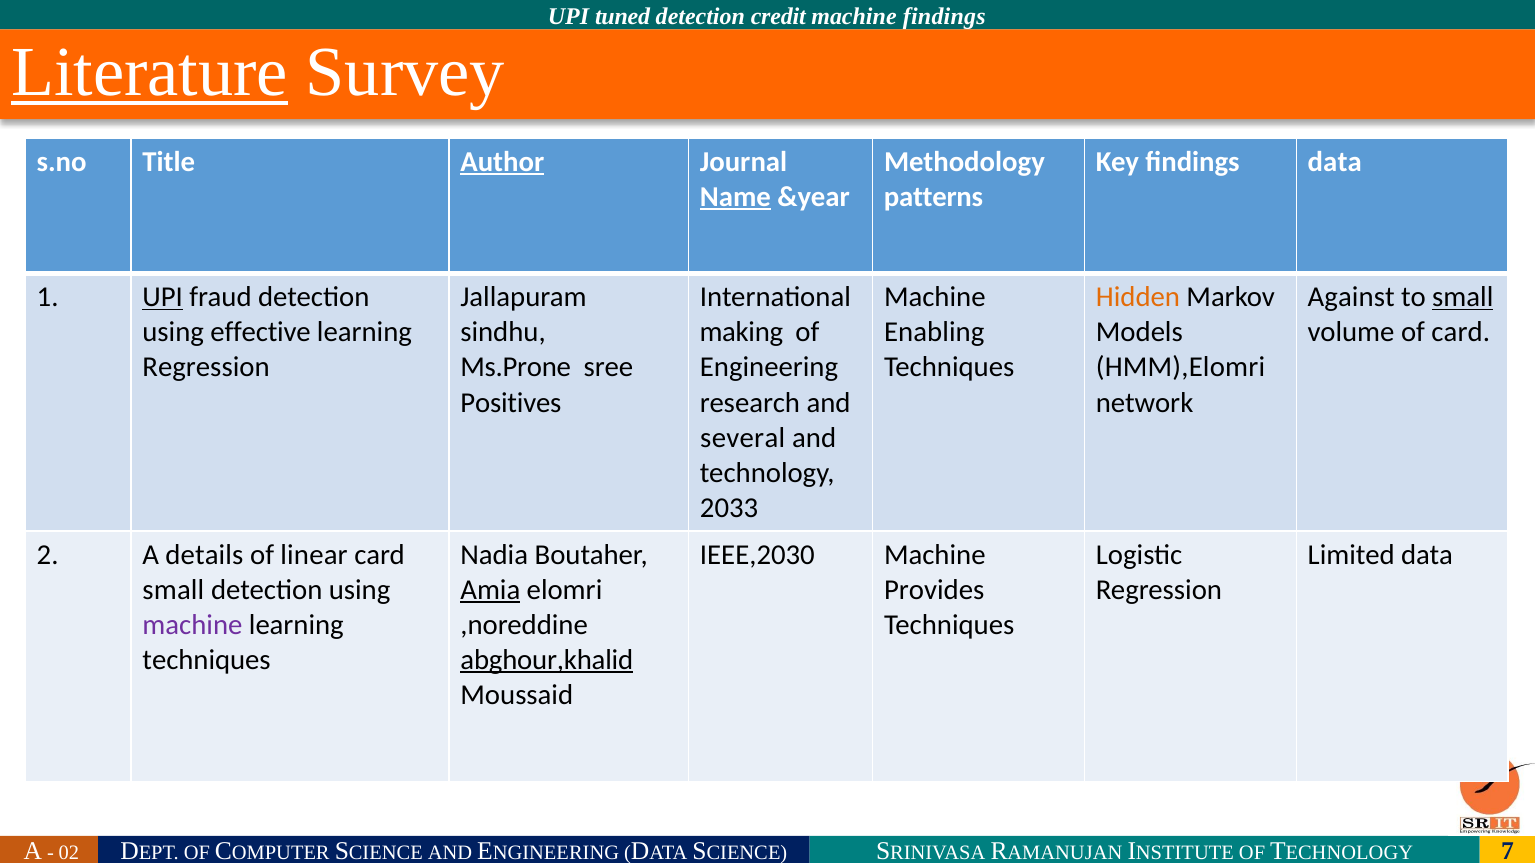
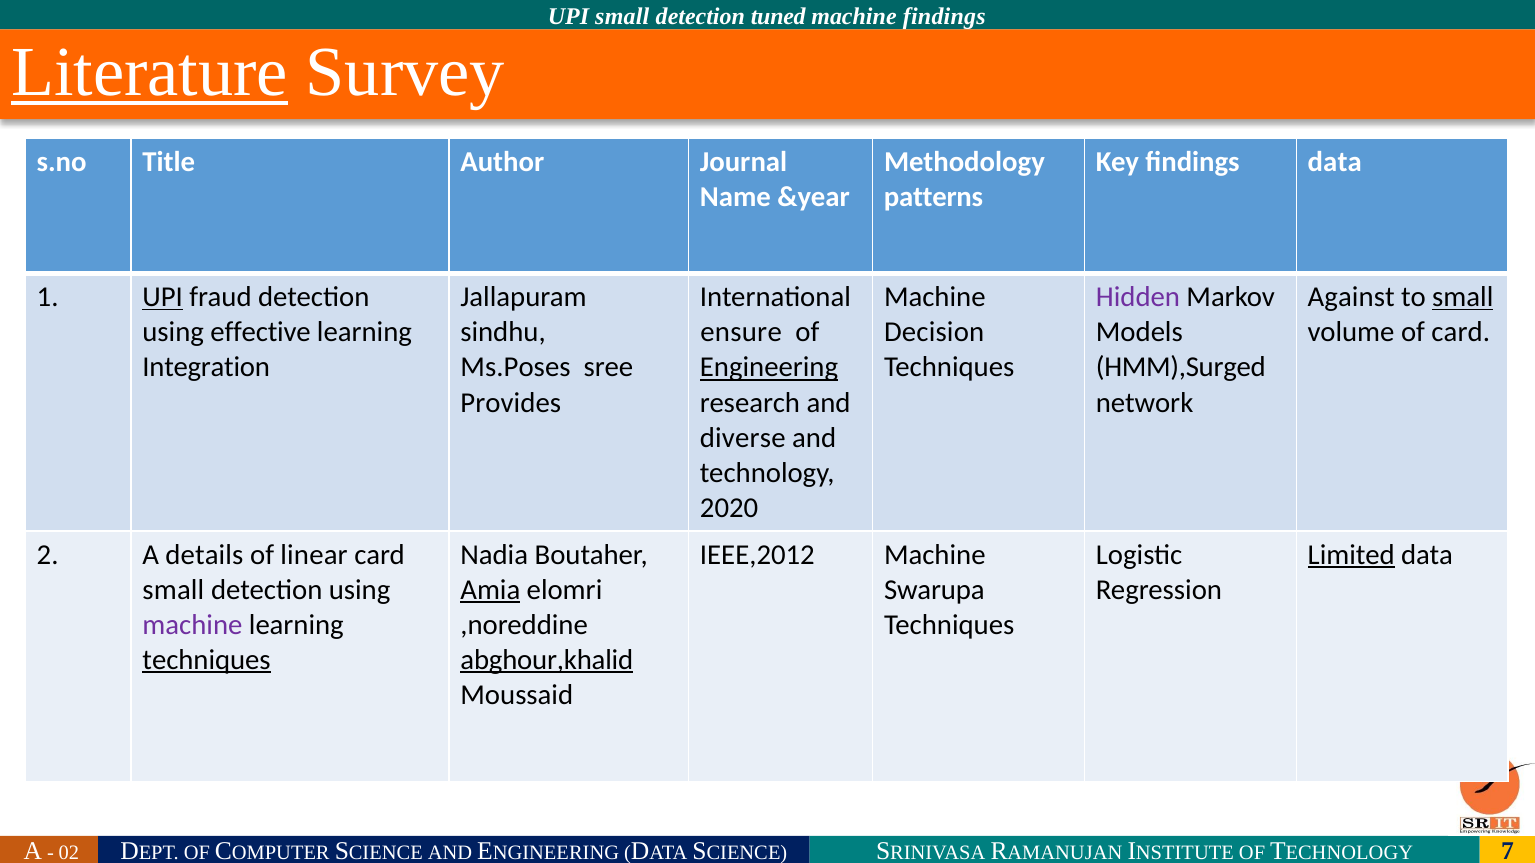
UPI tuned: tuned -> small
credit: credit -> tuned
Author underline: present -> none
Name underline: present -> none
Hidden colour: orange -> purple
making: making -> ensure
Enabling: Enabling -> Decision
Regression at (206, 368): Regression -> Integration
Ms.Prone: Ms.Prone -> Ms.Poses
Engineering underline: none -> present
HMM),Elomri: HMM),Elomri -> HMM),Surged
Positives: Positives -> Provides
several: several -> diverse
2033: 2033 -> 2020
IEEE,2030: IEEE,2030 -> IEEE,2012
Limited underline: none -> present
Provides: Provides -> Swarupa
techniques at (207, 660) underline: none -> present
